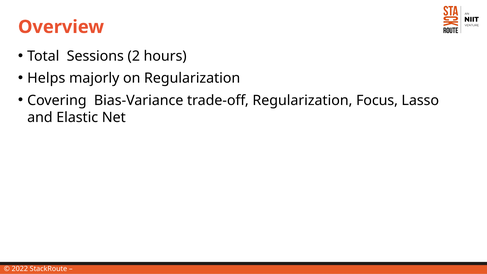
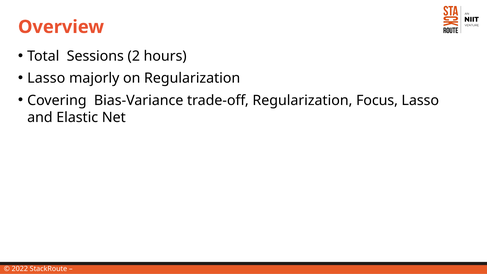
Helps at (46, 78): Helps -> Lasso
